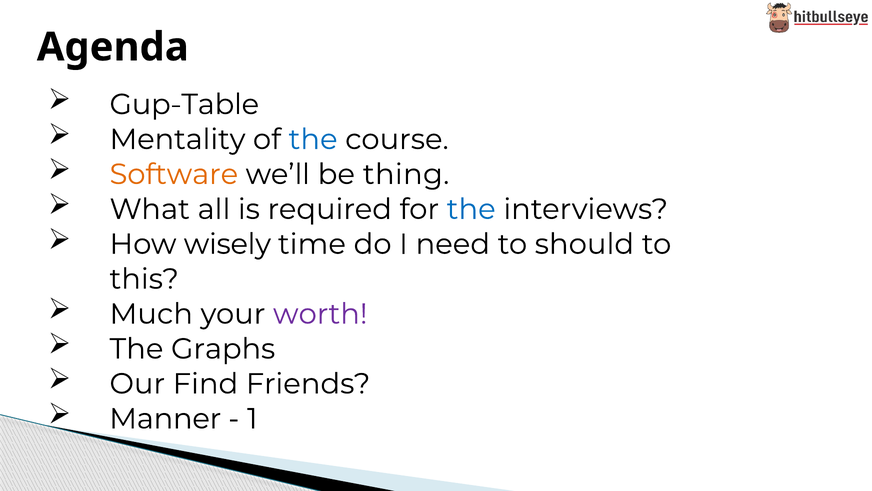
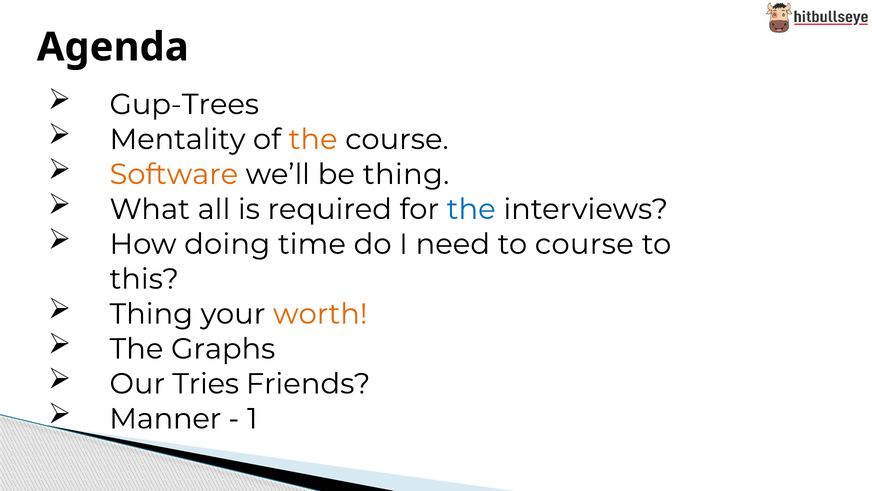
Gup-Table: Gup-Table -> Gup-Trees
the at (313, 139) colour: blue -> orange
wisely: wisely -> doing
to should: should -> course
Much at (151, 314): Much -> Thing
worth colour: purple -> orange
Find: Find -> Tries
